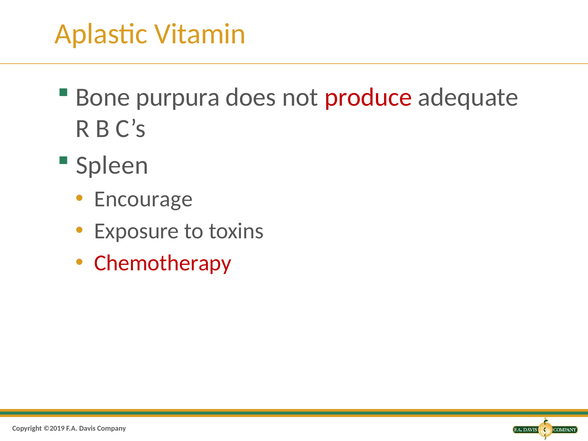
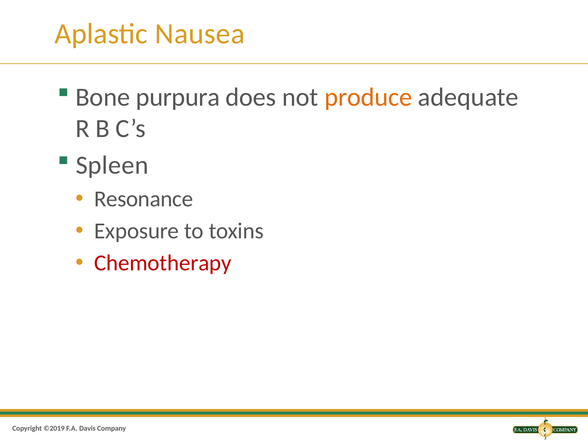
Vitamin: Vitamin -> Nausea
produce colour: red -> orange
Encourage: Encourage -> Resonance
